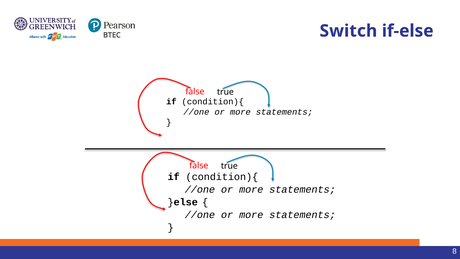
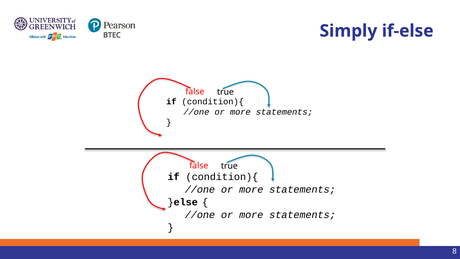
Switch: Switch -> Simply
